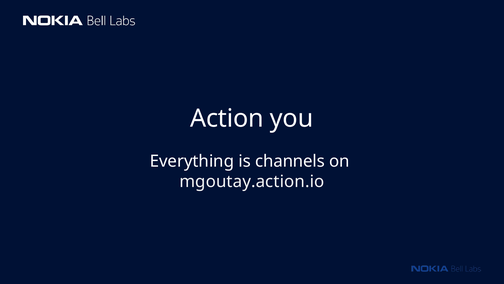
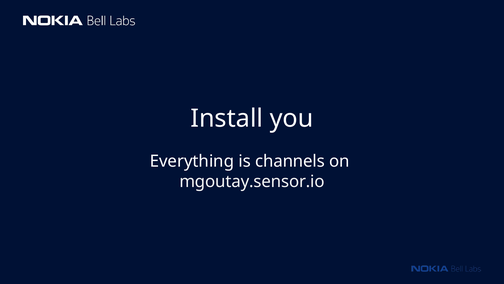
Action: Action -> Install
mgoutay.action.io: mgoutay.action.io -> mgoutay.sensor.io
